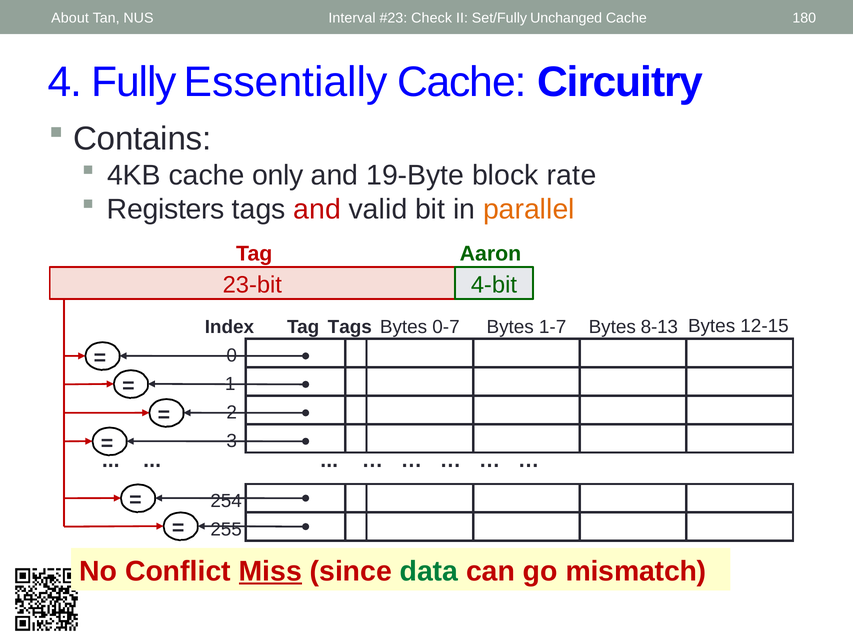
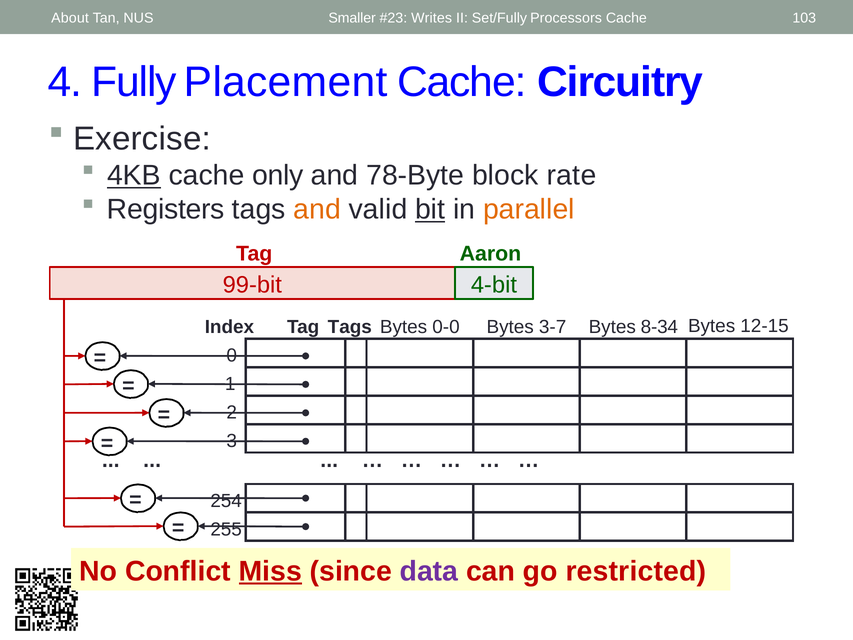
Interval: Interval -> Smaller
Check: Check -> Writes
Unchanged: Unchanged -> Processors
180: 180 -> 103
Essentially: Essentially -> Placement
Contains: Contains -> Exercise
4KB underline: none -> present
19-Byte: 19-Byte -> 78-Byte
and at (317, 210) colour: red -> orange
bit underline: none -> present
23-bit: 23-bit -> 99-bit
0-7: 0-7 -> 0-0
1-7: 1-7 -> 3-7
8-13: 8-13 -> 8-34
data colour: green -> purple
mismatch: mismatch -> restricted
